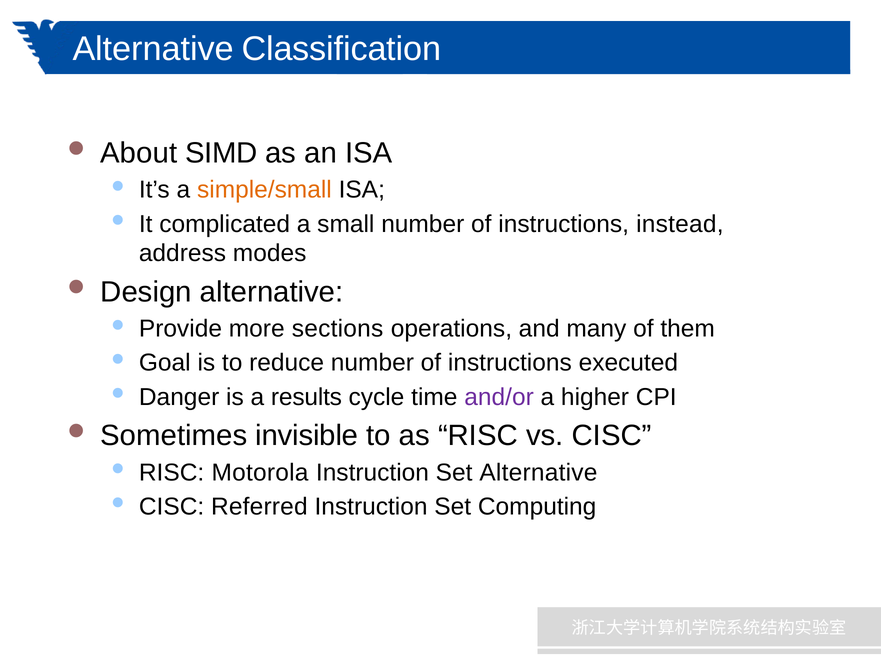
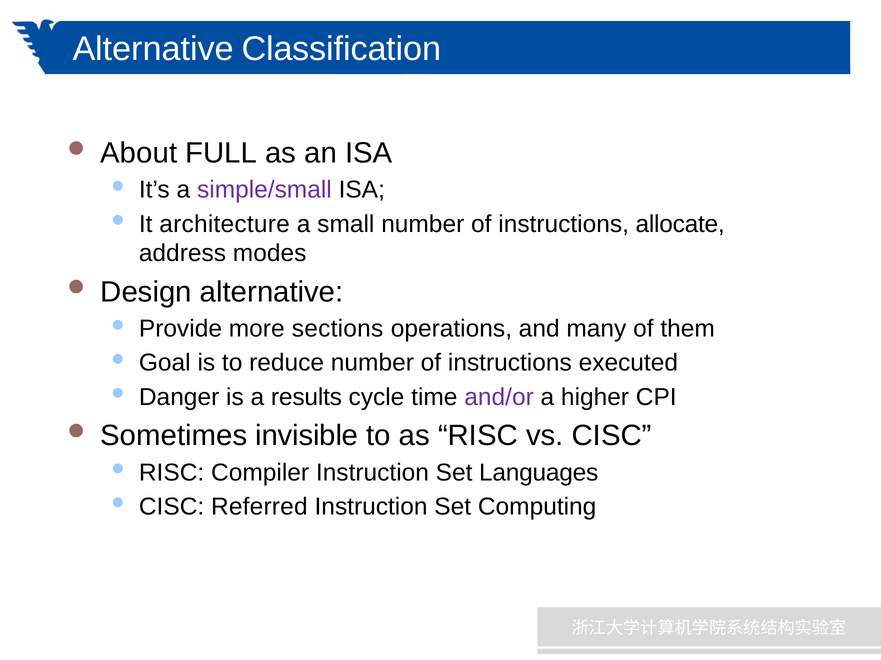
SIMD: SIMD -> FULL
simple/small colour: orange -> purple
complicated: complicated -> architecture
instead: instead -> allocate
Motorola: Motorola -> Compiler
Set Alternative: Alternative -> Languages
